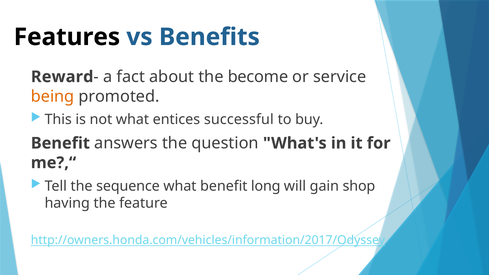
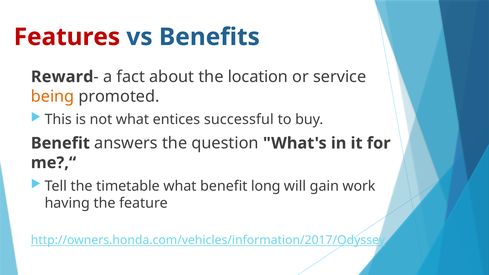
Features colour: black -> red
become: become -> location
sequence: sequence -> timetable
shop: shop -> work
